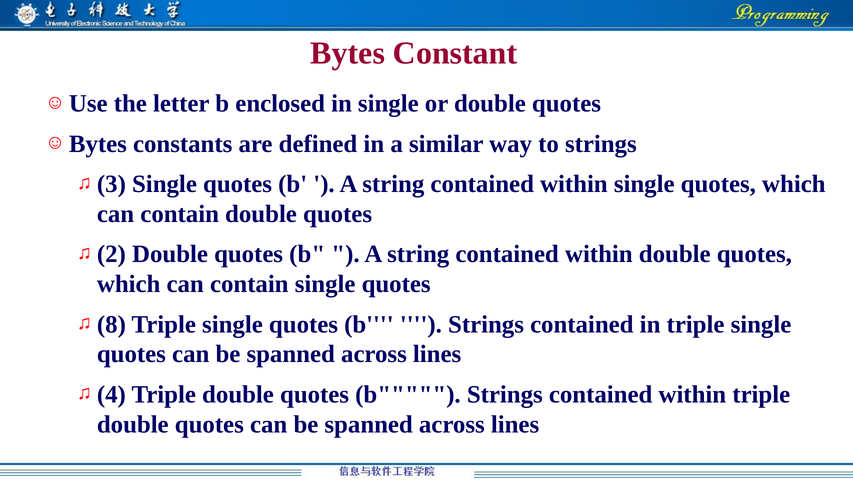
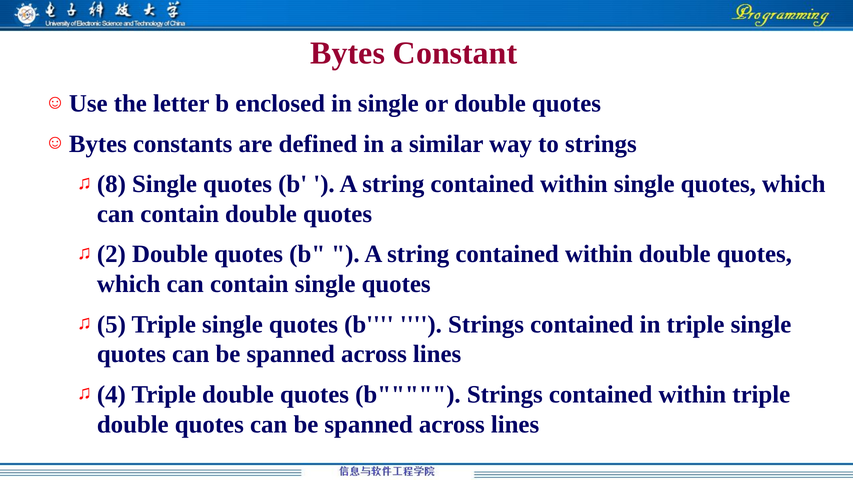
3: 3 -> 8
8: 8 -> 5
